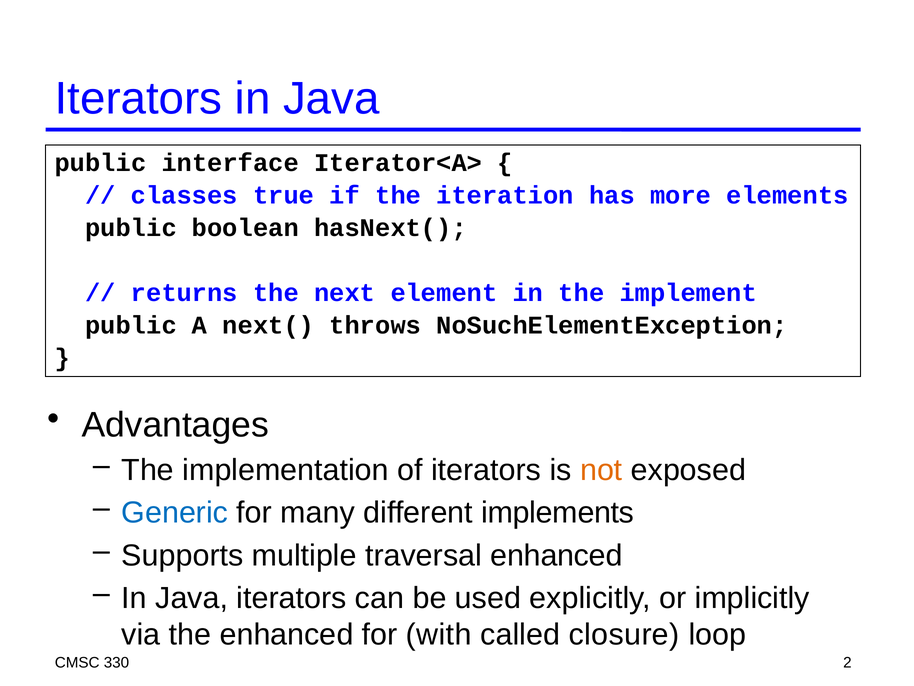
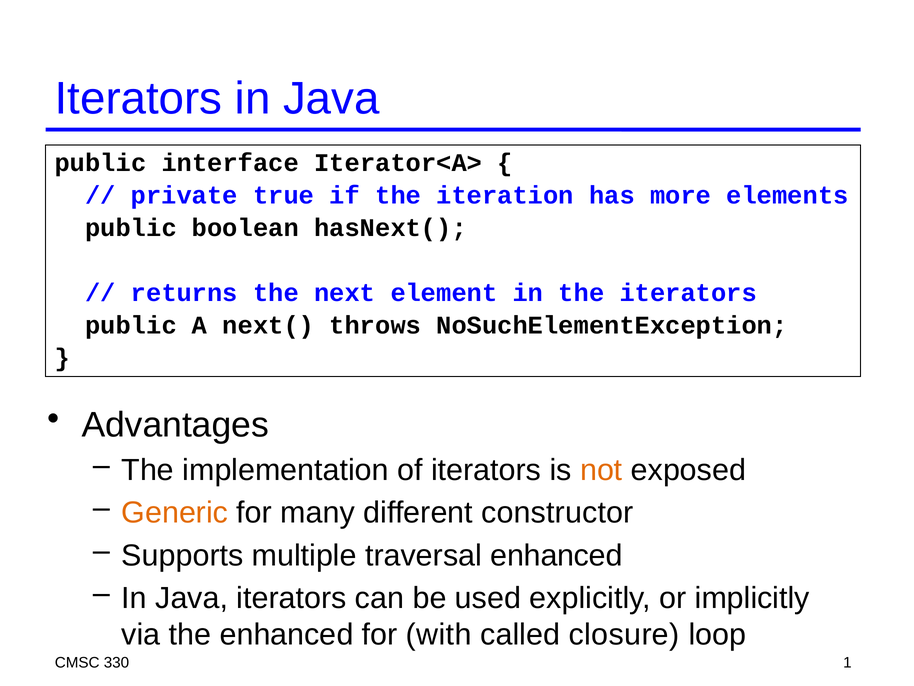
classes: classes -> private
the implement: implement -> iterators
Generic colour: blue -> orange
implements: implements -> constructor
2: 2 -> 1
